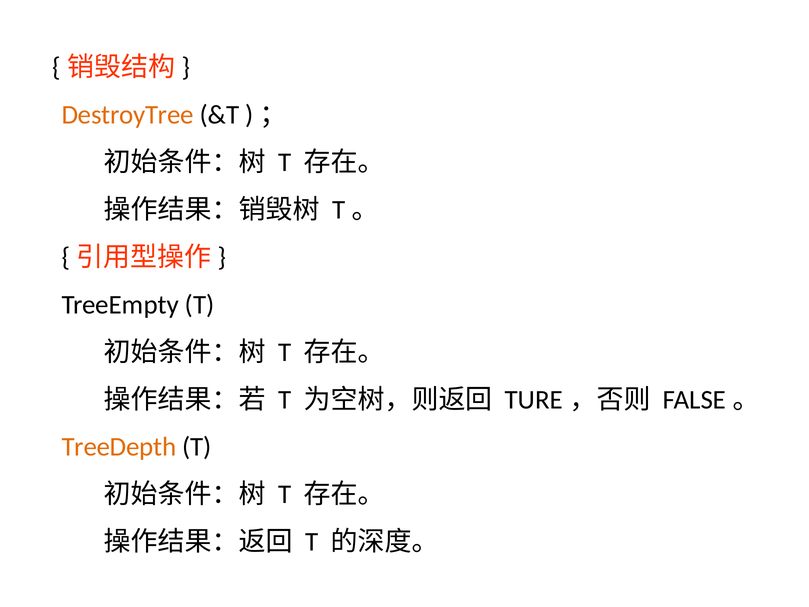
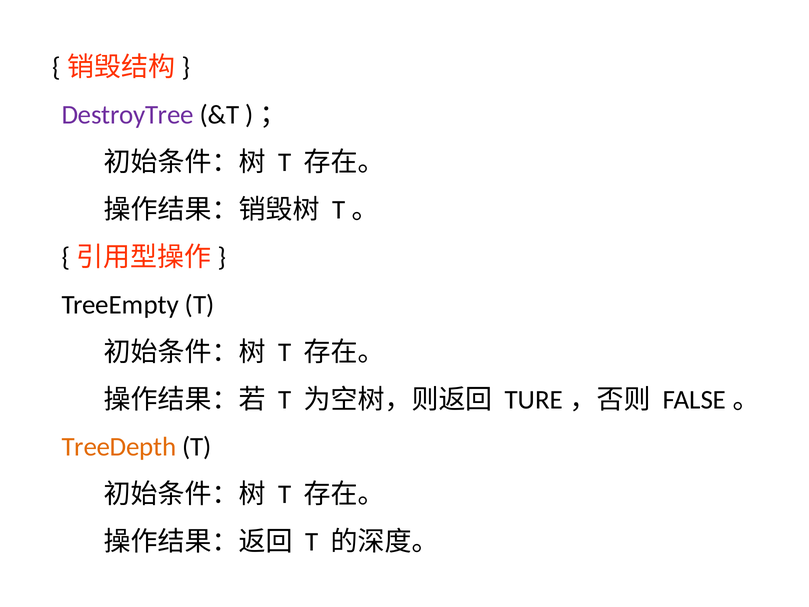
DestroyTree colour: orange -> purple
